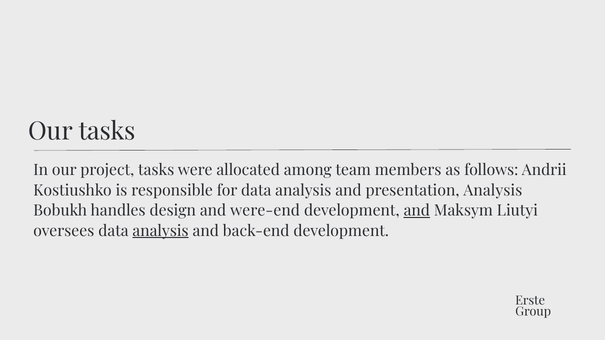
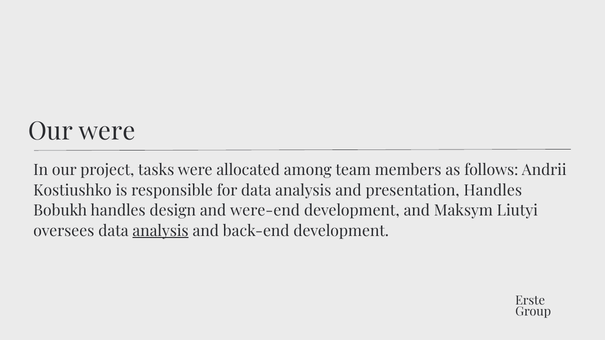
Our tasks: tasks -> were
presentation Analysis: Analysis -> Handles
and at (417, 211) underline: present -> none
